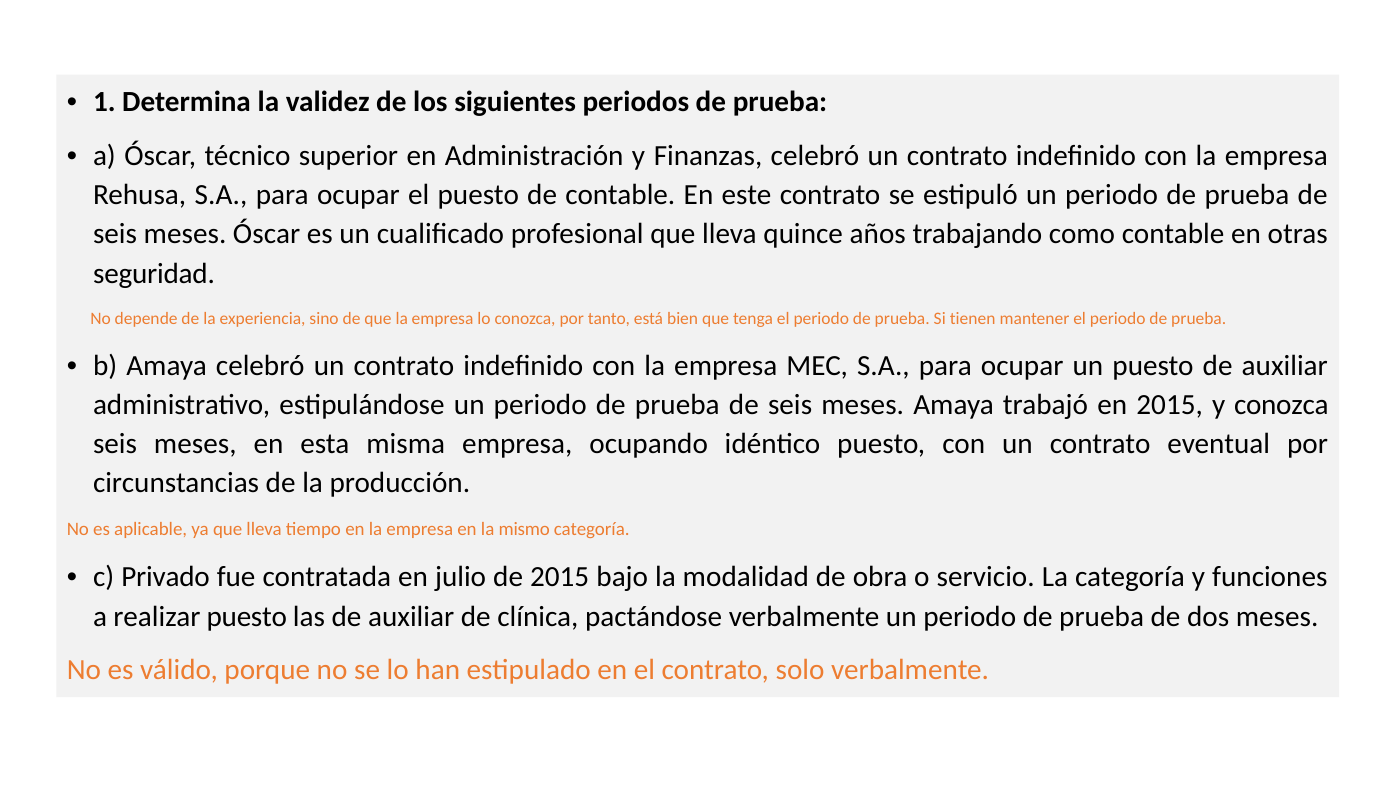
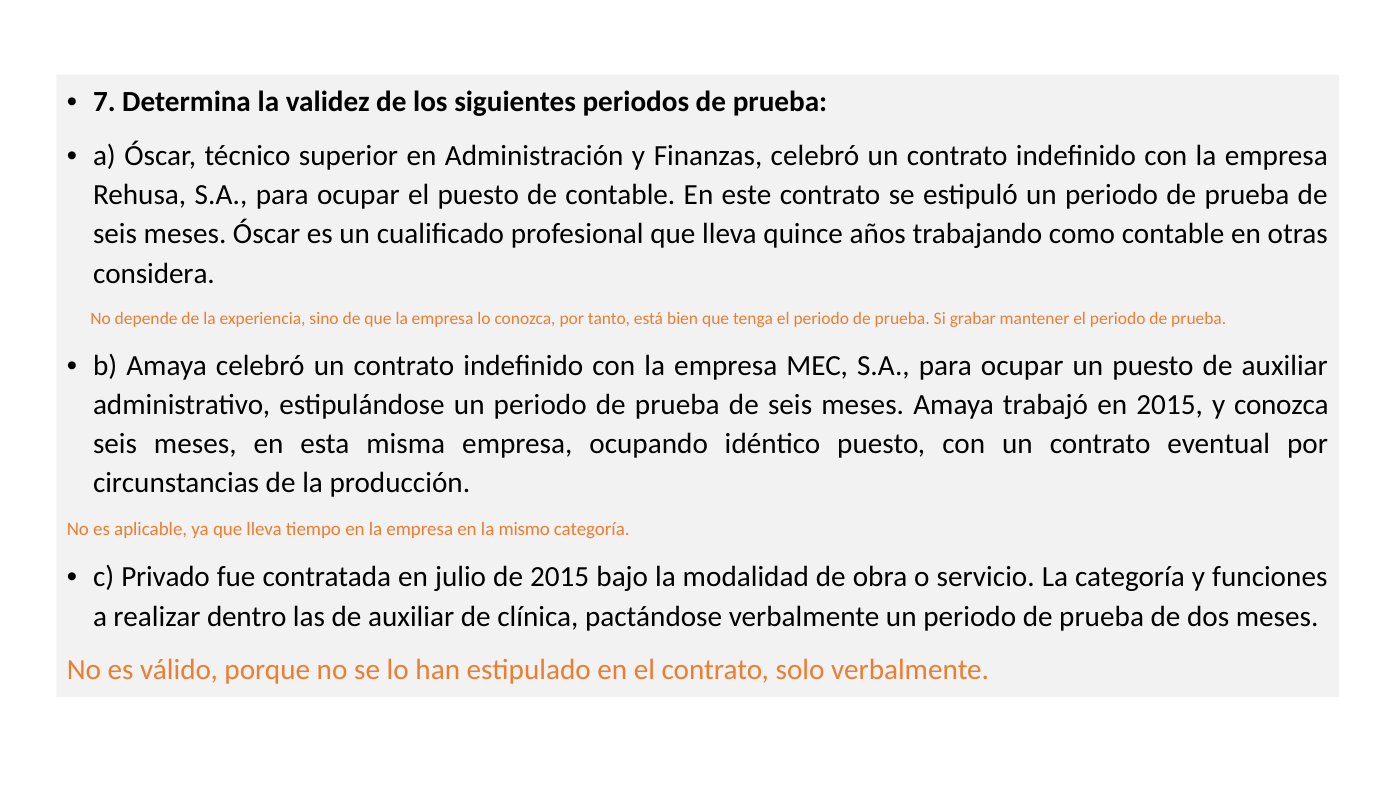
1: 1 -> 7
seguridad: seguridad -> considera
tienen: tienen -> grabar
realizar puesto: puesto -> dentro
